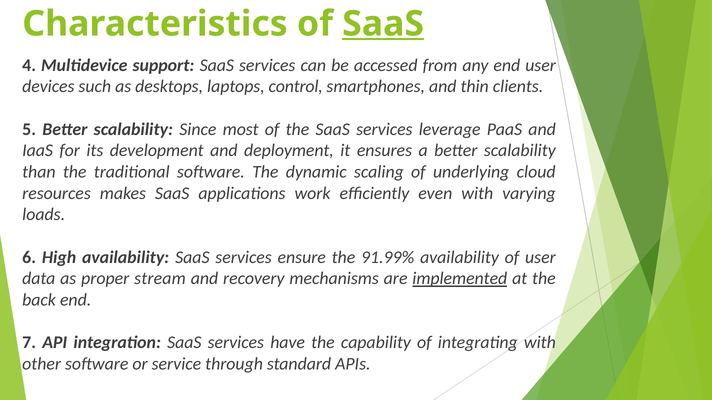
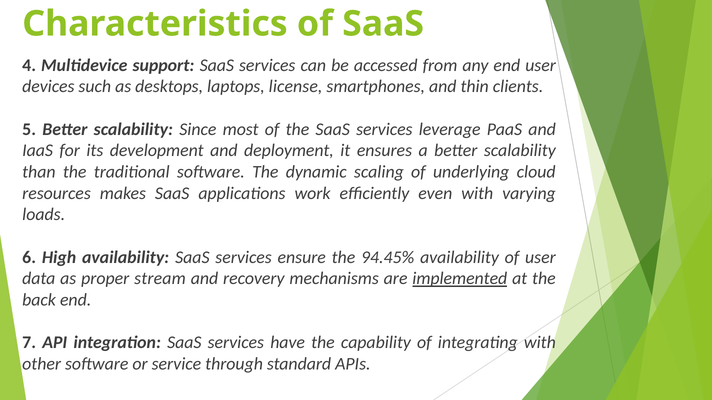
SaaS at (383, 24) underline: present -> none
control: control -> license
91.99%: 91.99% -> 94.45%
